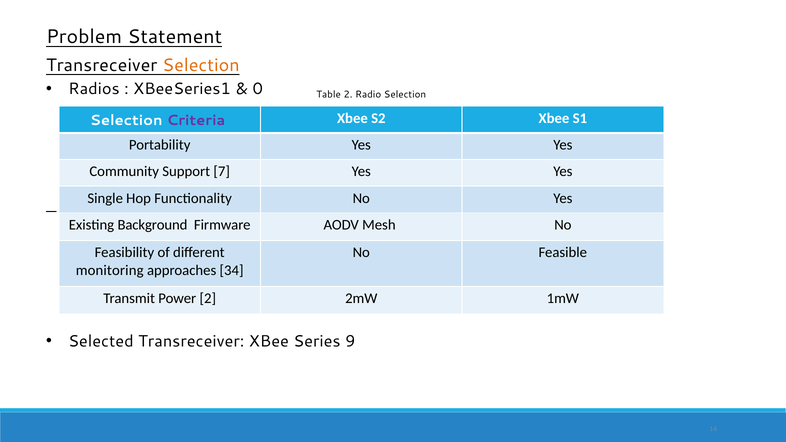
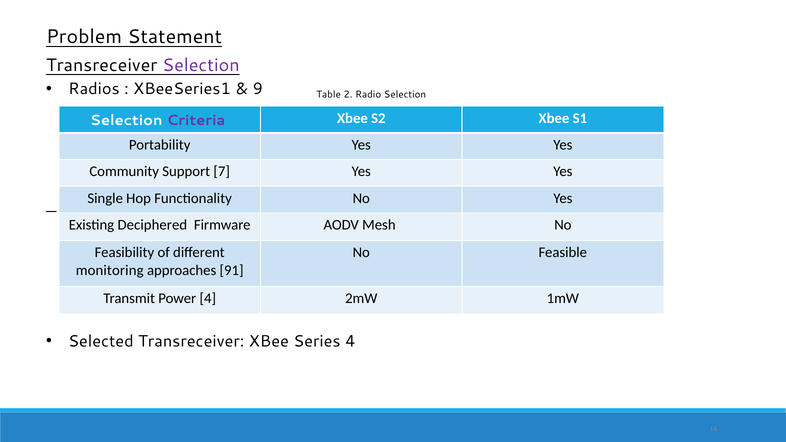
Selection at (201, 65) colour: orange -> purple
0: 0 -> 9
Background: Background -> Deciphered
34: 34 -> 91
Power 2: 2 -> 4
Series 9: 9 -> 4
